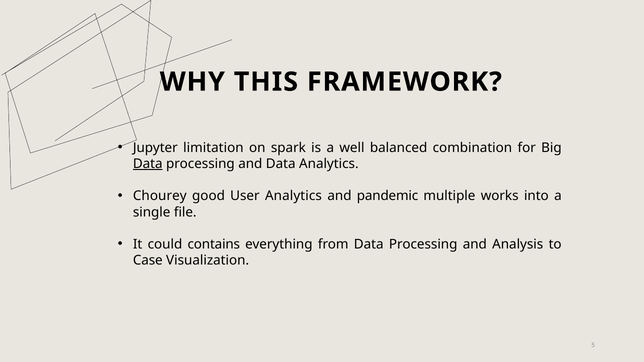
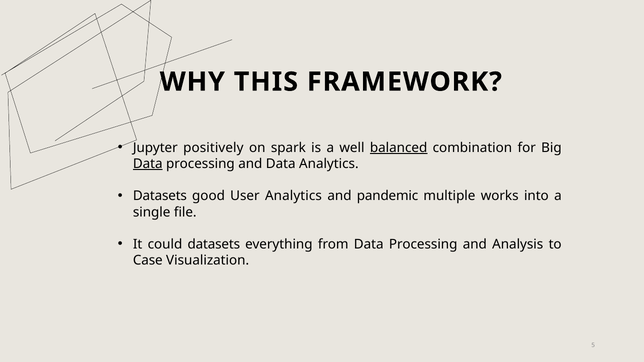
limitation: limitation -> positively
balanced underline: none -> present
Chourey at (160, 196): Chourey -> Datasets
could contains: contains -> datasets
